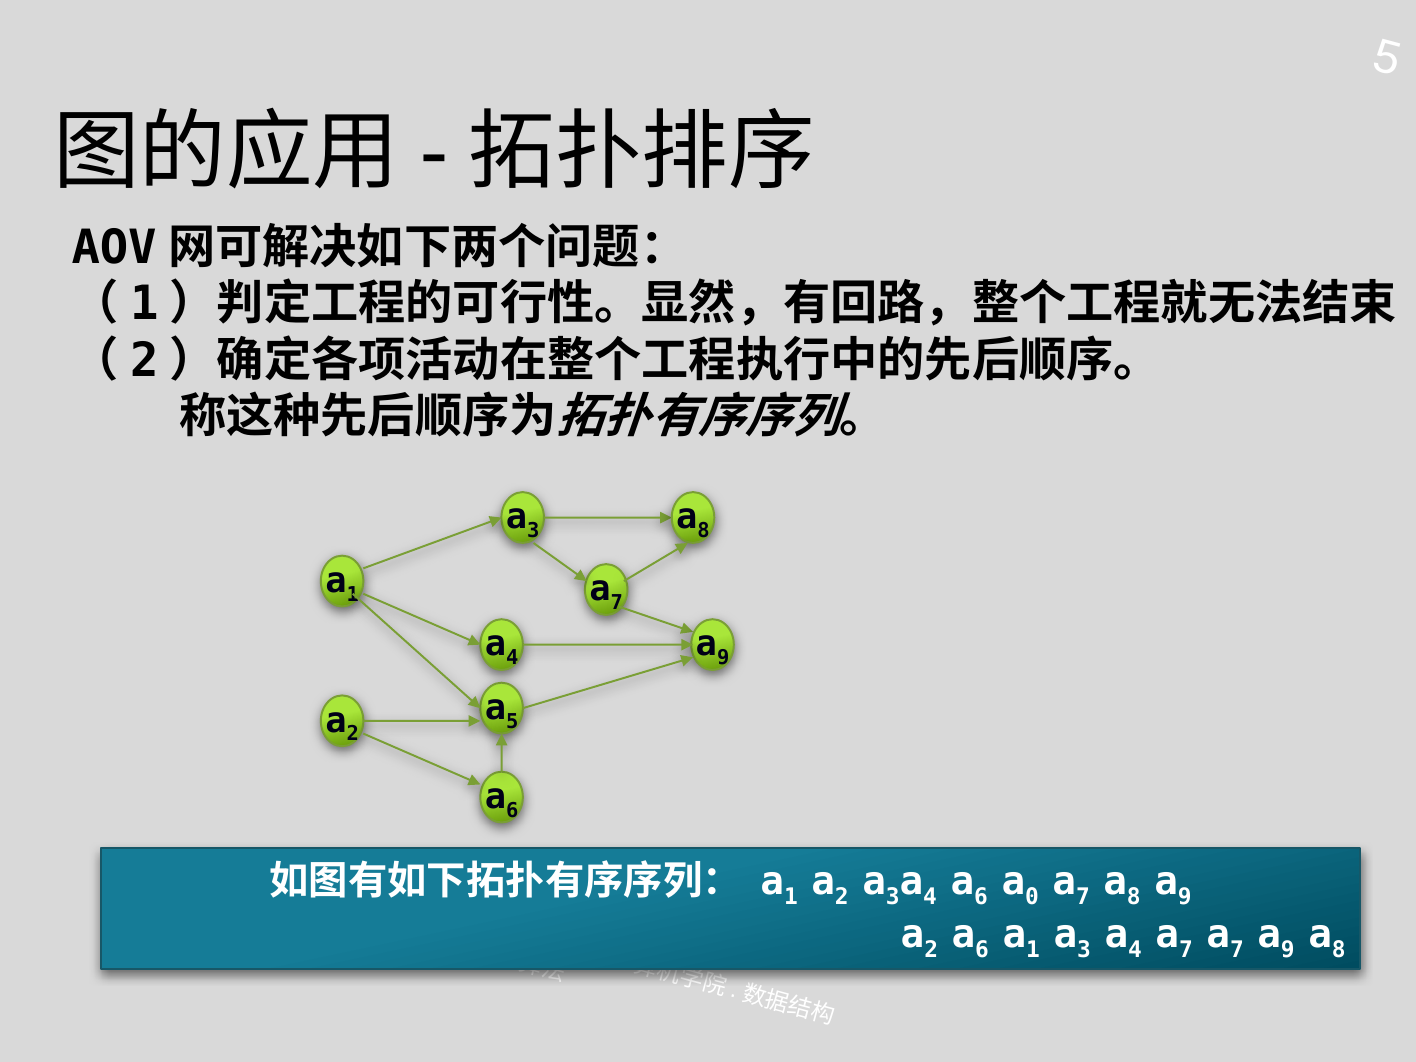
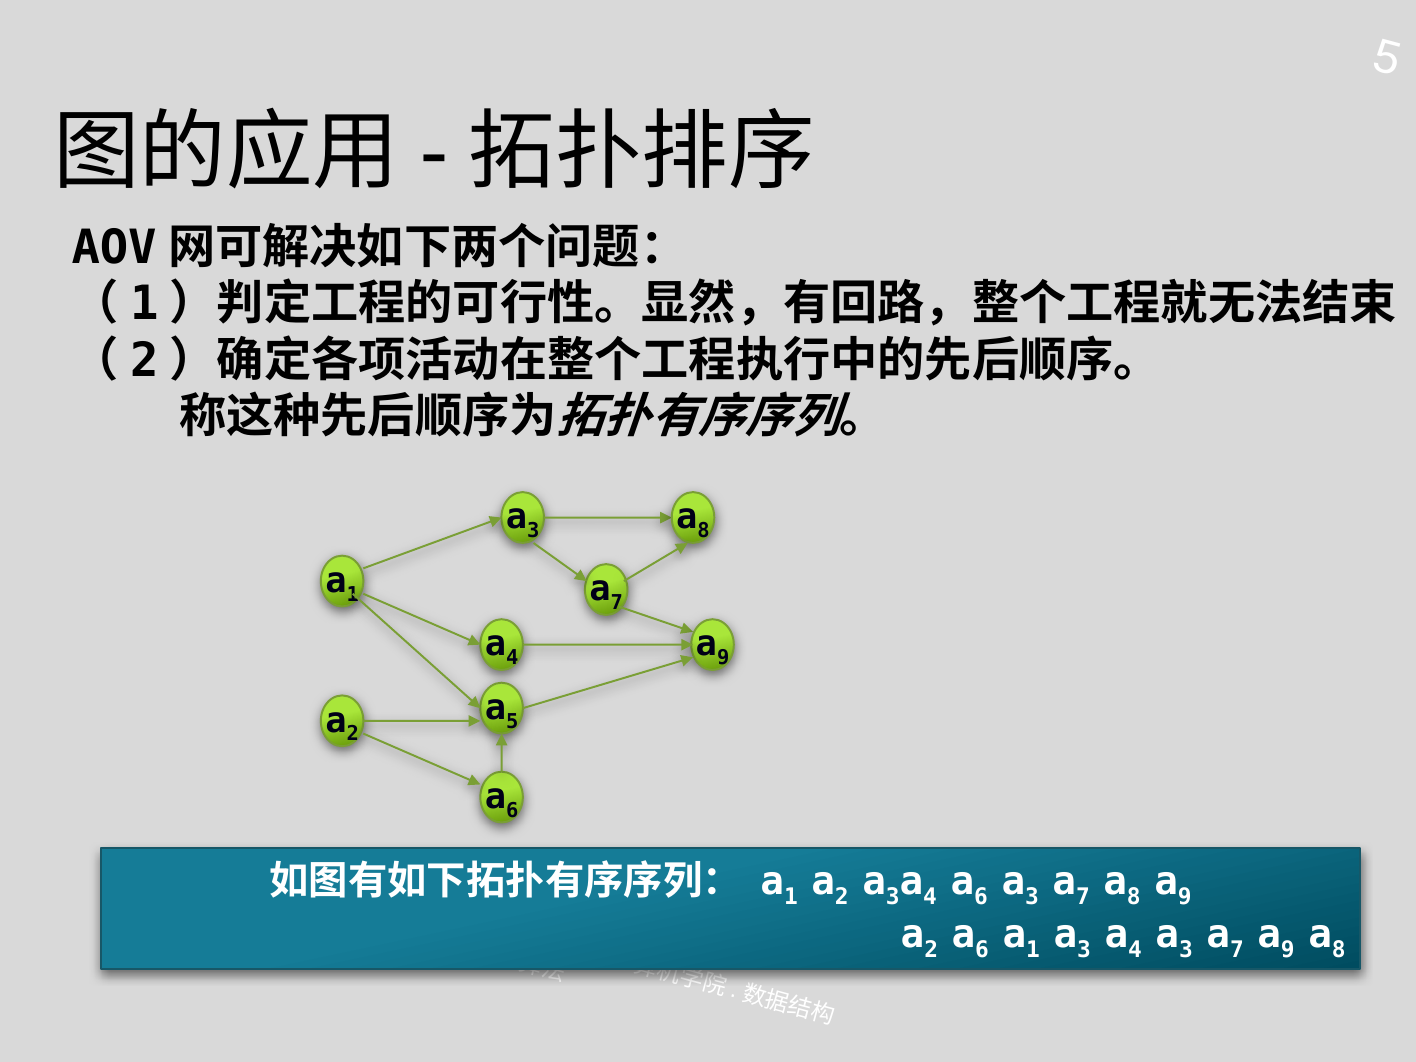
0 at (1032, 897): 0 -> 3
7 at (1186, 950): 7 -> 3
